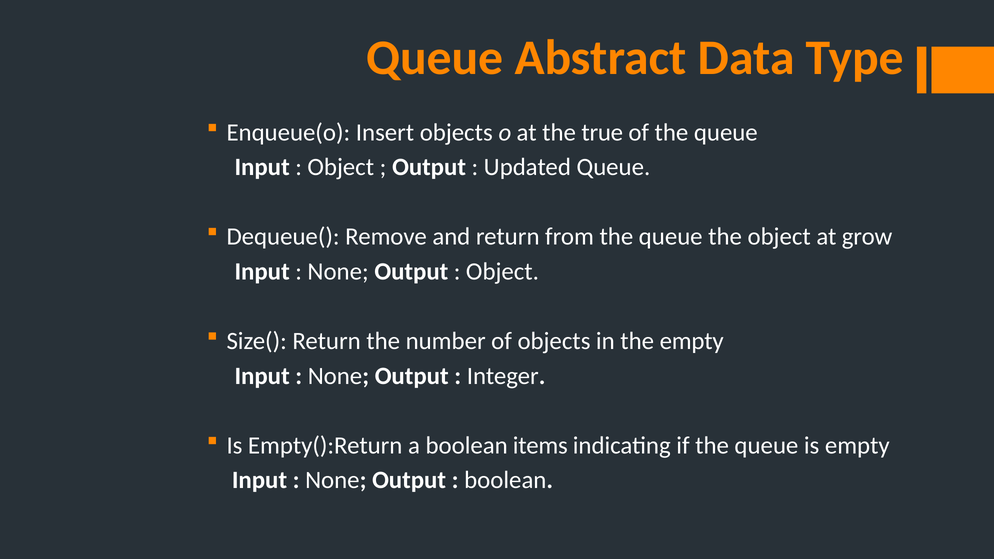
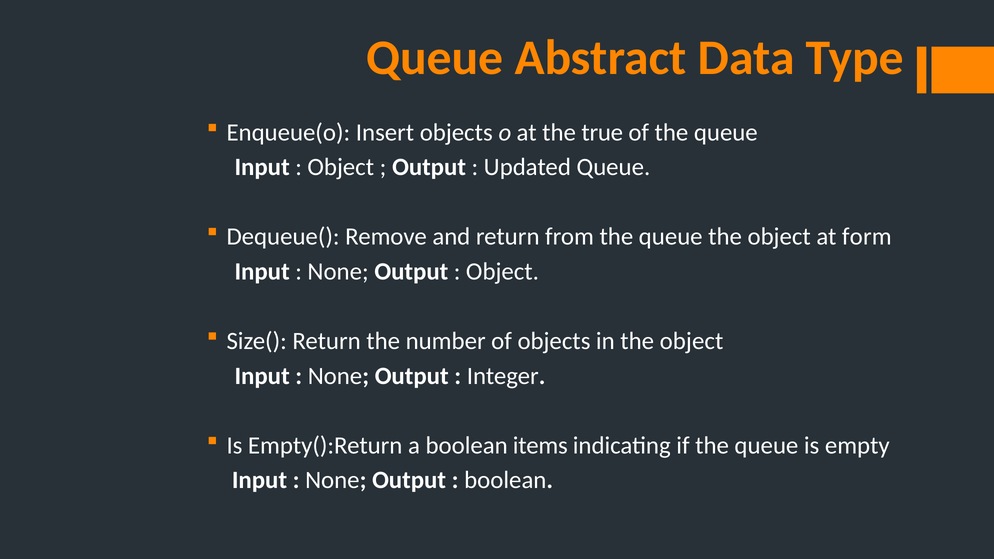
grow: grow -> form
in the empty: empty -> object
